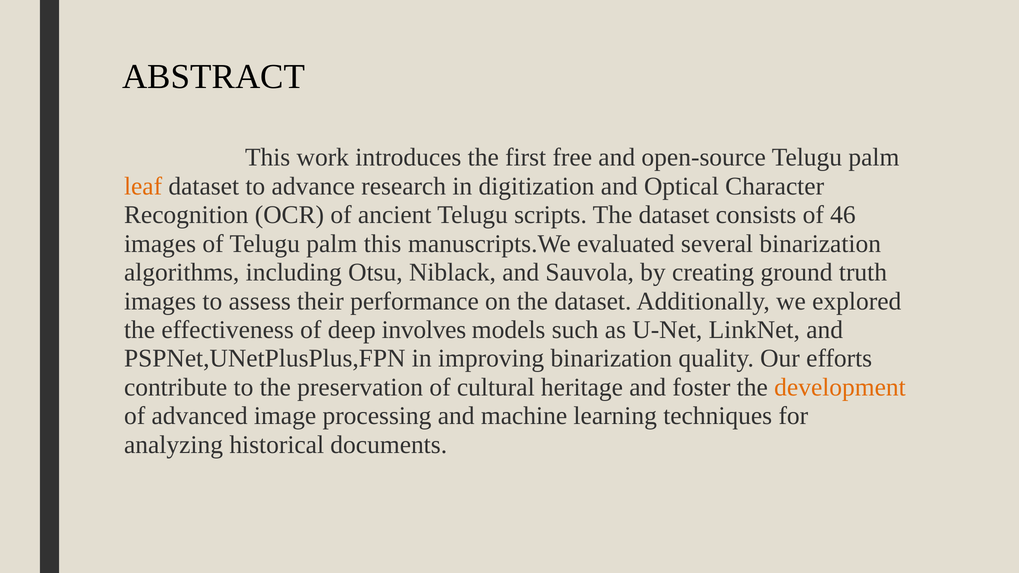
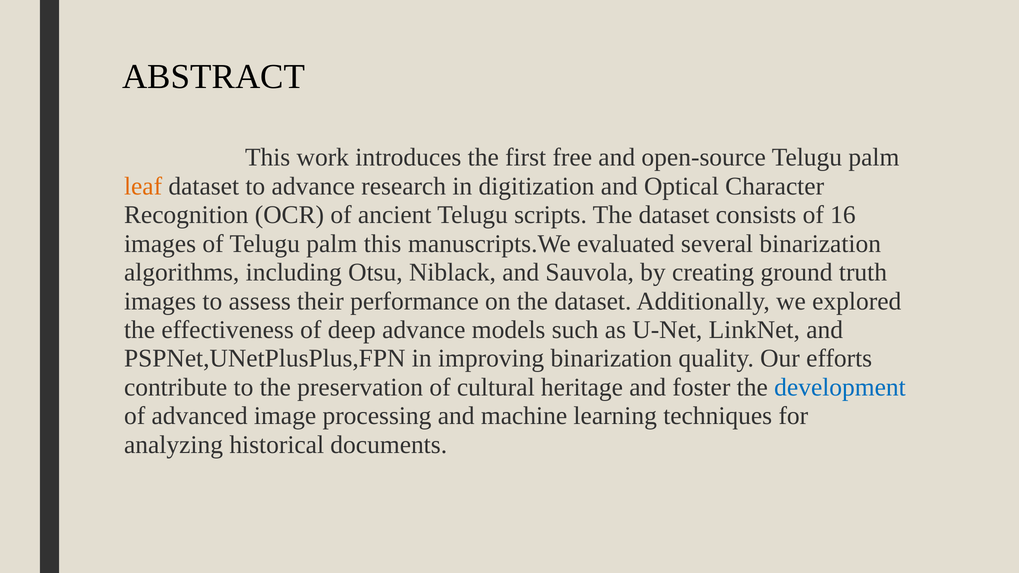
46: 46 -> 16
deep involves: involves -> advance
development colour: orange -> blue
